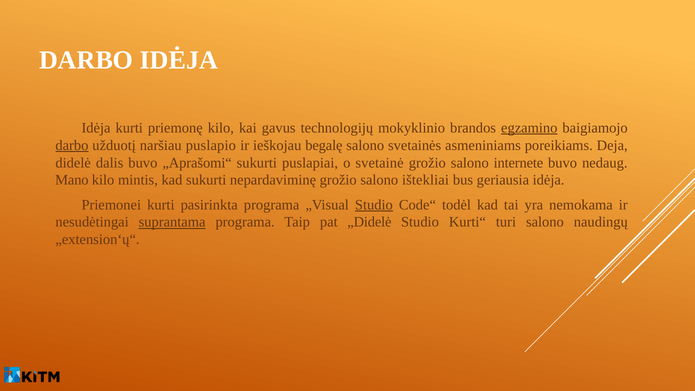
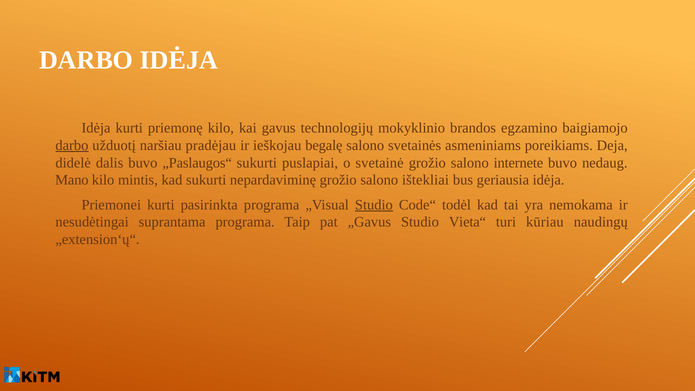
egzamino underline: present -> none
puslapio: puslapio -> pradėjau
„Aprašomi“: „Aprašomi“ -> „Paslaugos“
suprantama underline: present -> none
„Didelė: „Didelė -> „Gavus
Kurti“: Kurti“ -> Vieta“
turi salono: salono -> kūriau
